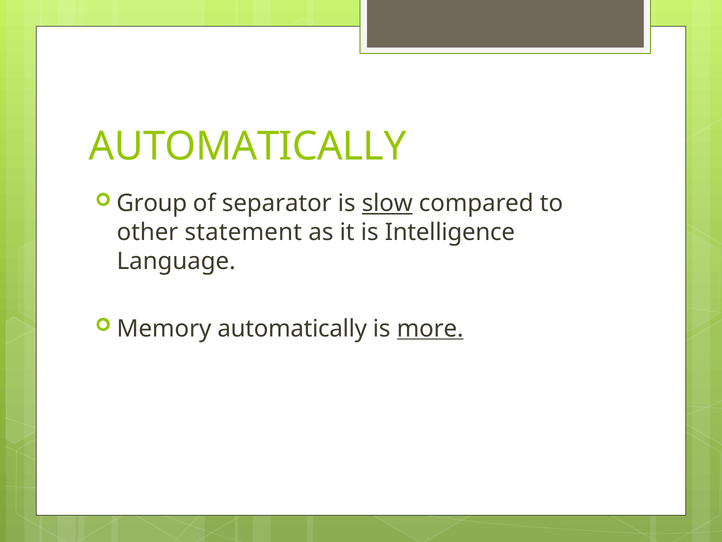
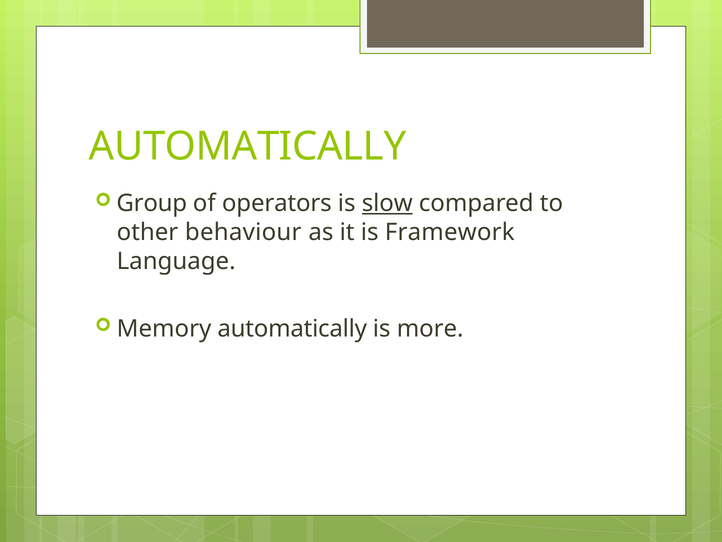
separator: separator -> operators
statement: statement -> behaviour
Intelligence: Intelligence -> Framework
more underline: present -> none
